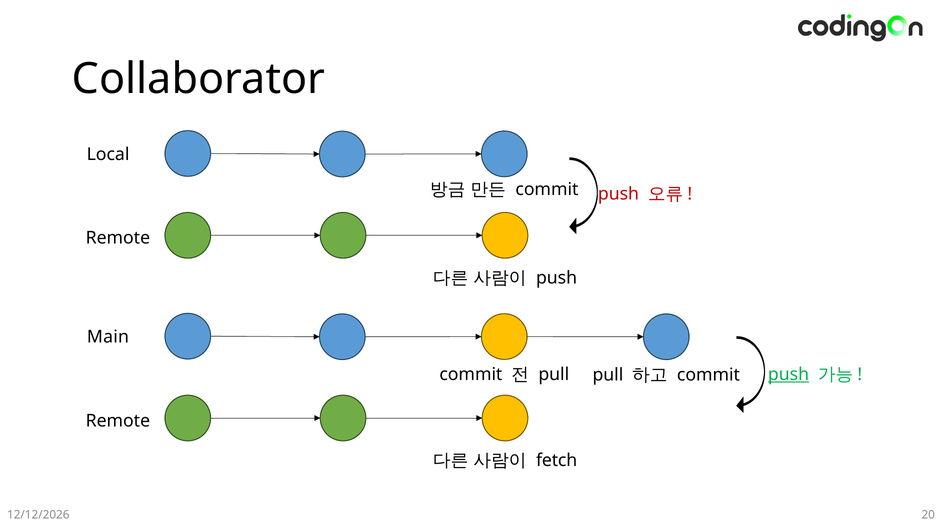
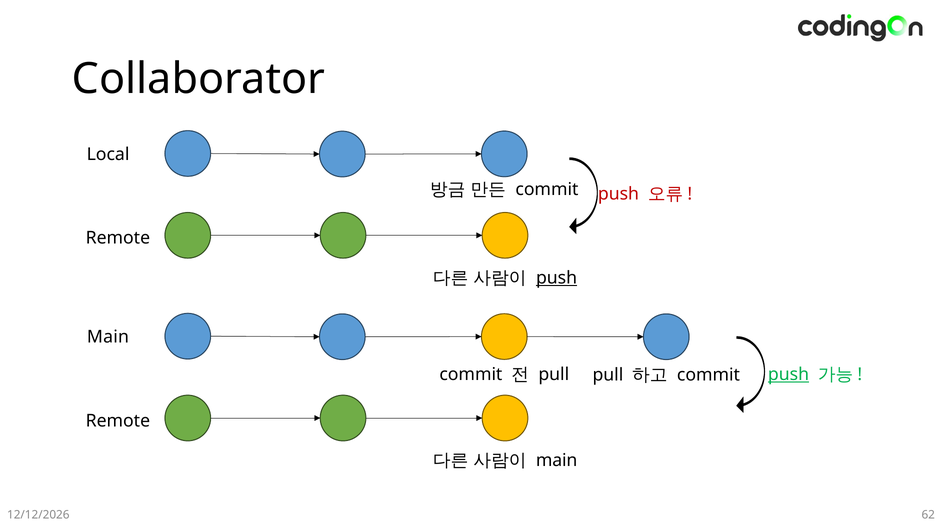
push at (557, 278) underline: none -> present
fetch at (557, 460): fetch -> main
20: 20 -> 62
